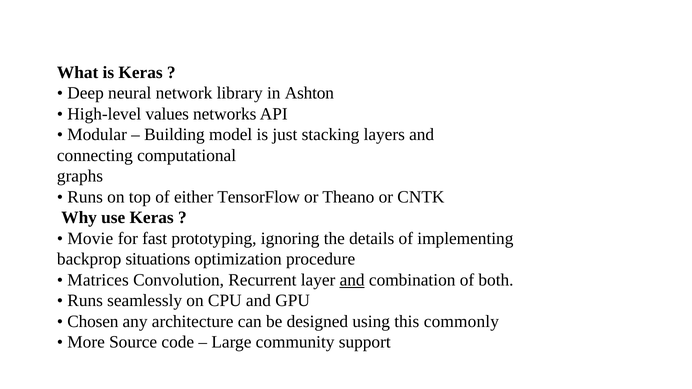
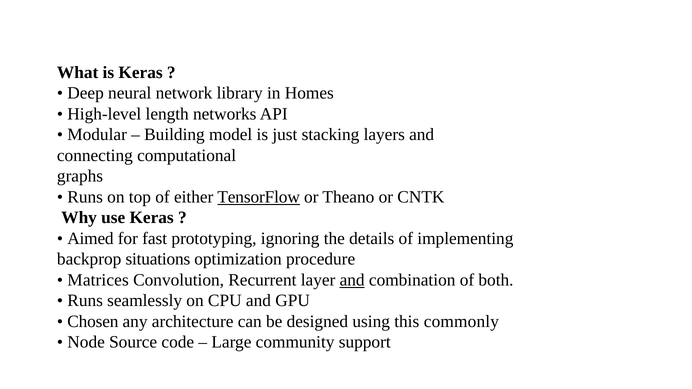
Ashton: Ashton -> Homes
values: values -> length
TensorFlow underline: none -> present
Movie: Movie -> Aimed
More: More -> Node
